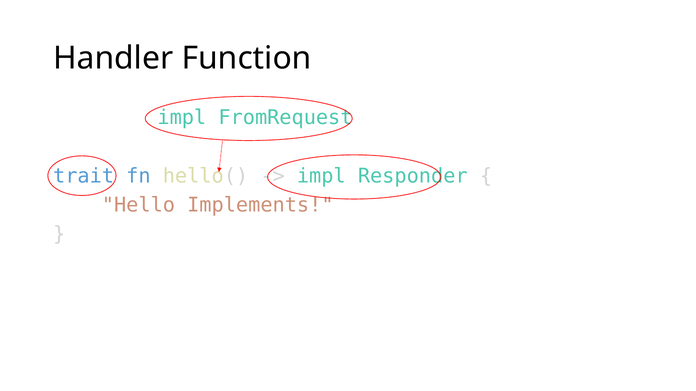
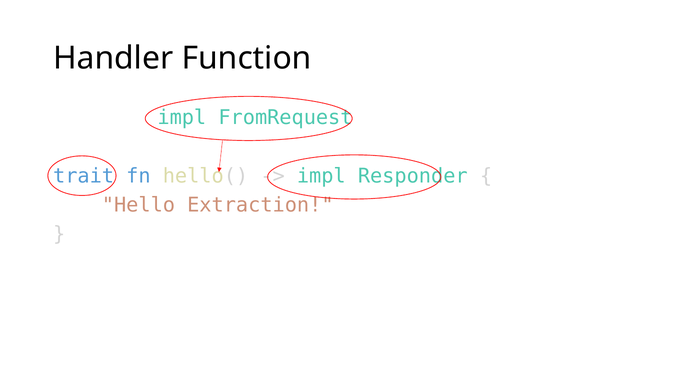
Implements: Implements -> Extraction
